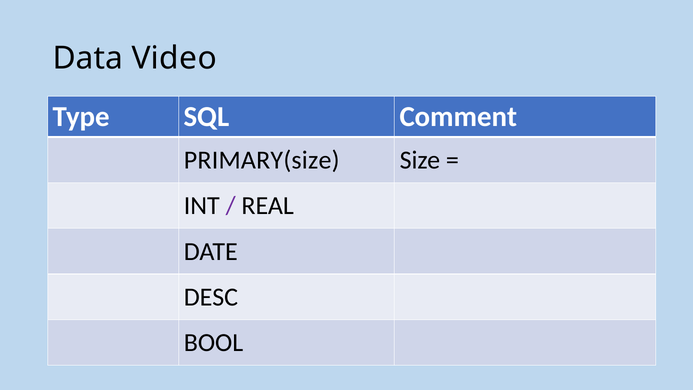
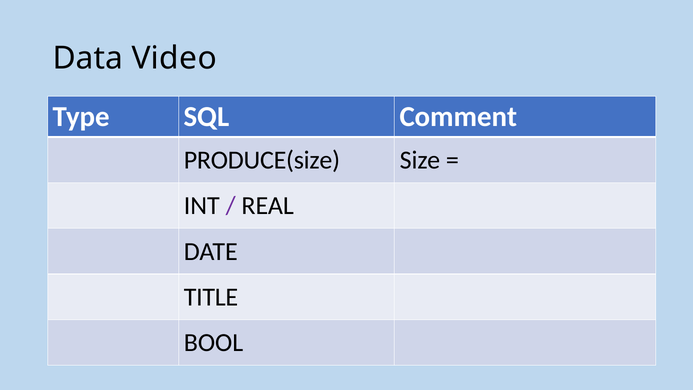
PRIMARY(size: PRIMARY(size -> PRODUCE(size
DESC: DESC -> TITLE
